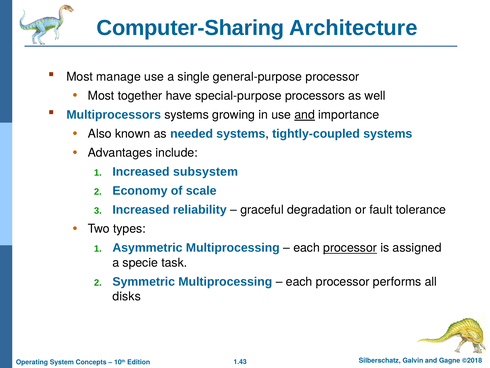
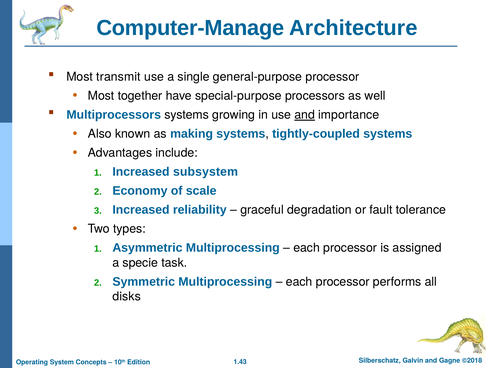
Computer-Sharing: Computer-Sharing -> Computer-Manage
manage: manage -> transmit
needed: needed -> making
processor at (350, 248) underline: present -> none
